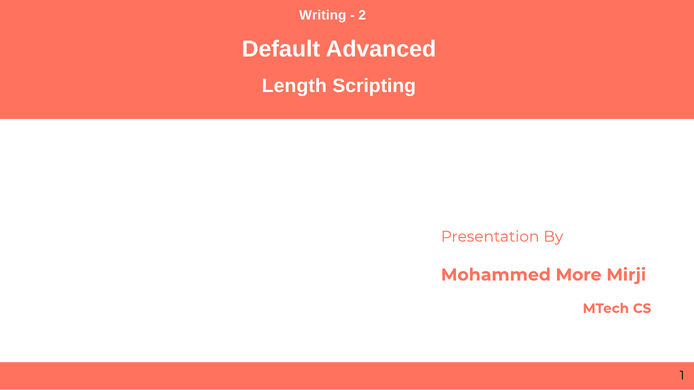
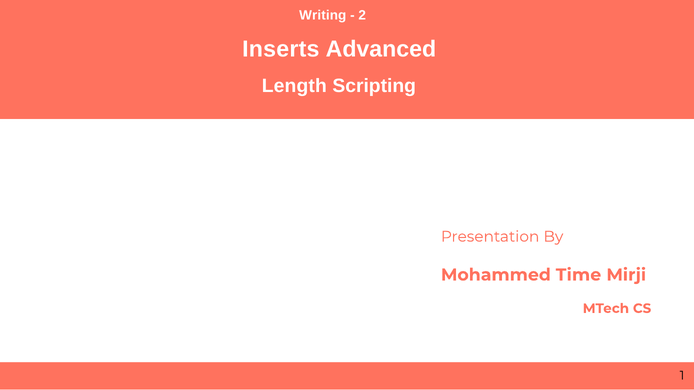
Default: Default -> Inserts
More: More -> Time
